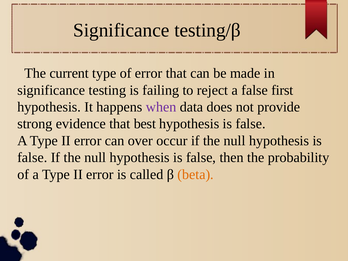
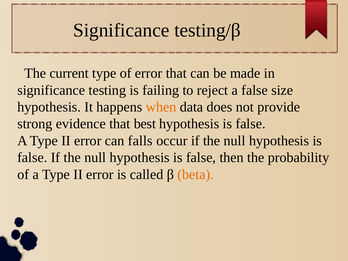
first: first -> size
when colour: purple -> orange
over: over -> falls
